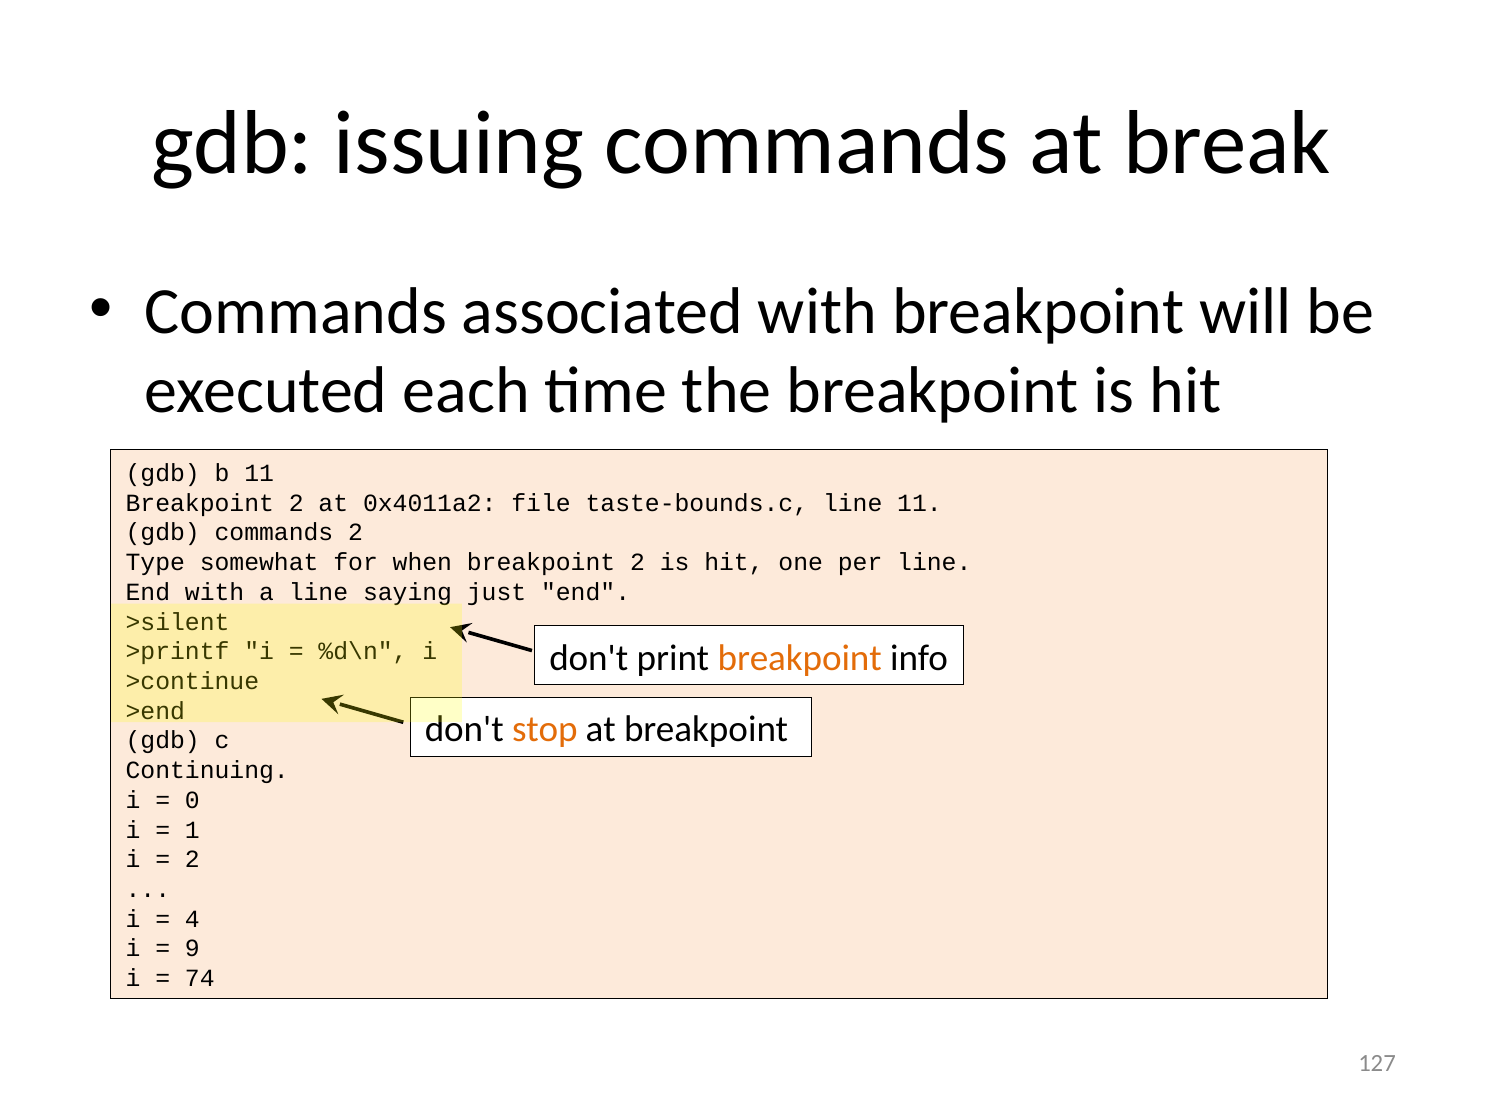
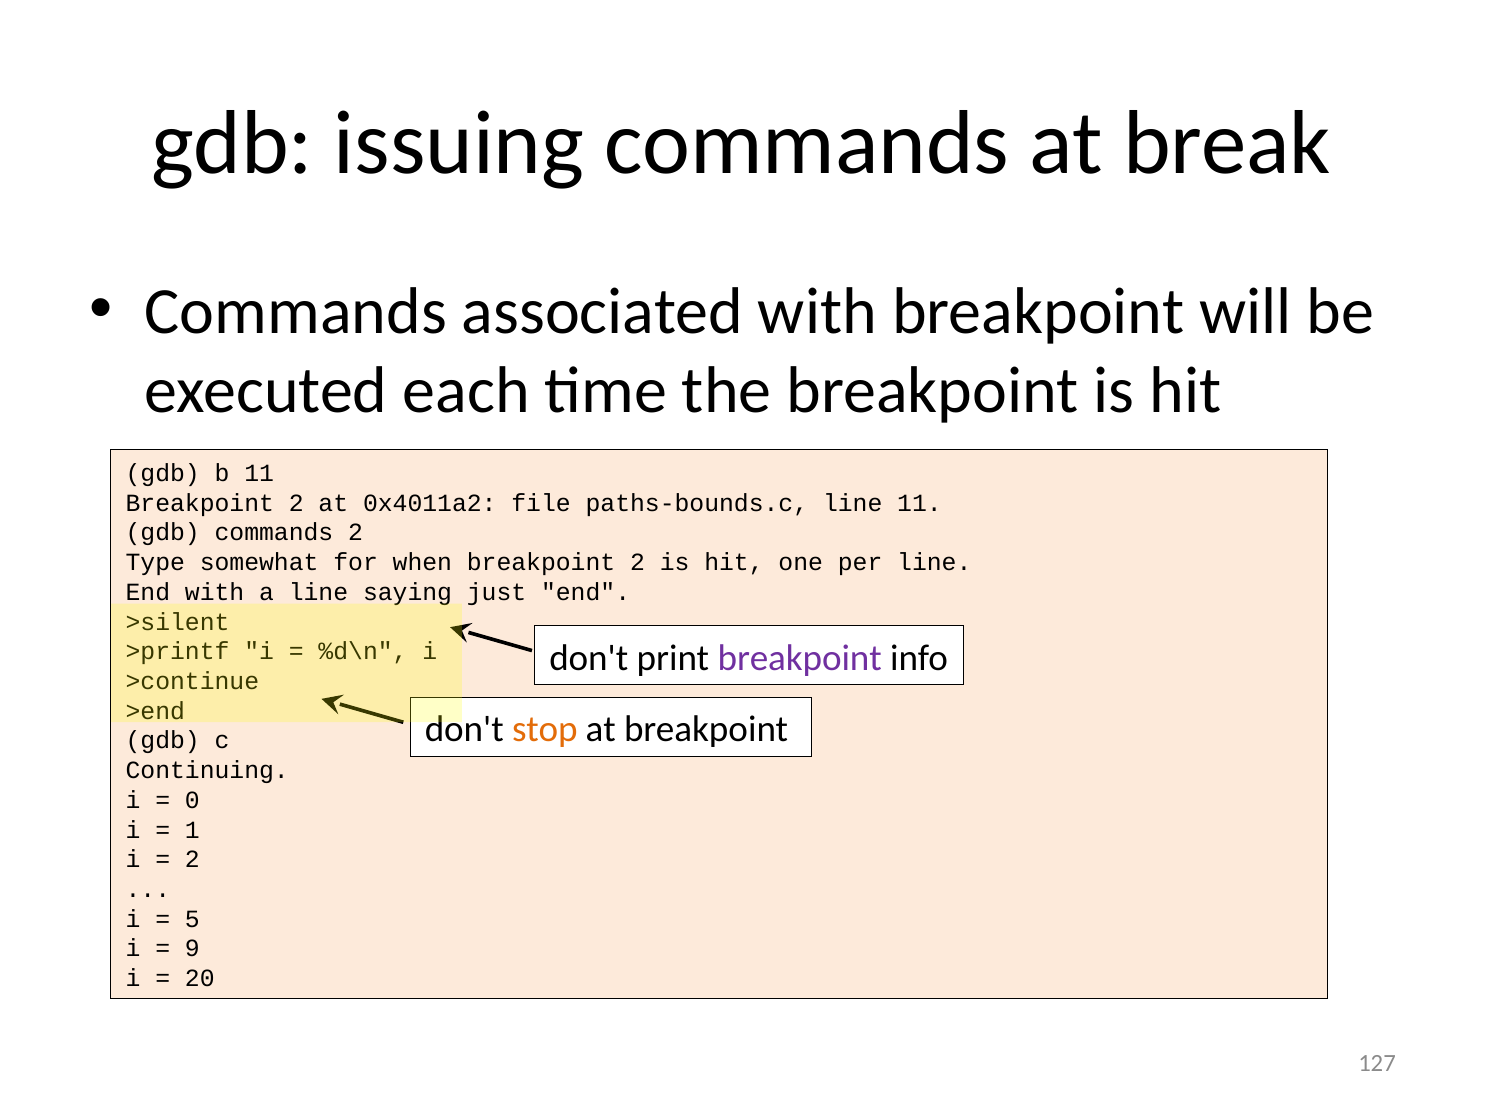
taste-bounds.c: taste-bounds.c -> paths-bounds.c
breakpoint at (800, 658) colour: orange -> purple
4: 4 -> 5
74: 74 -> 20
